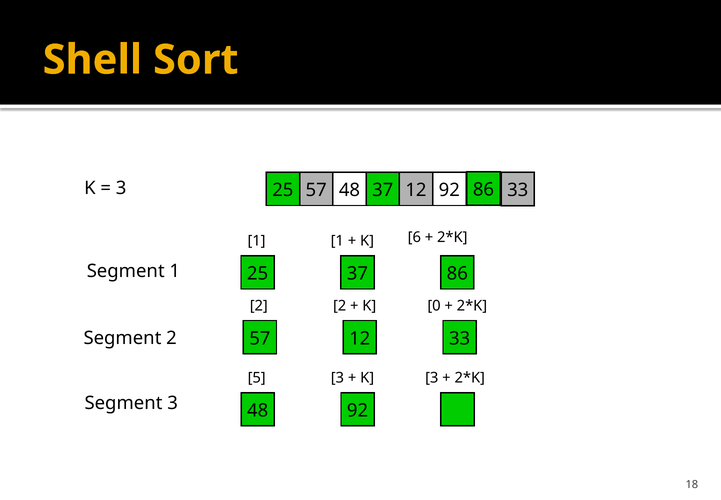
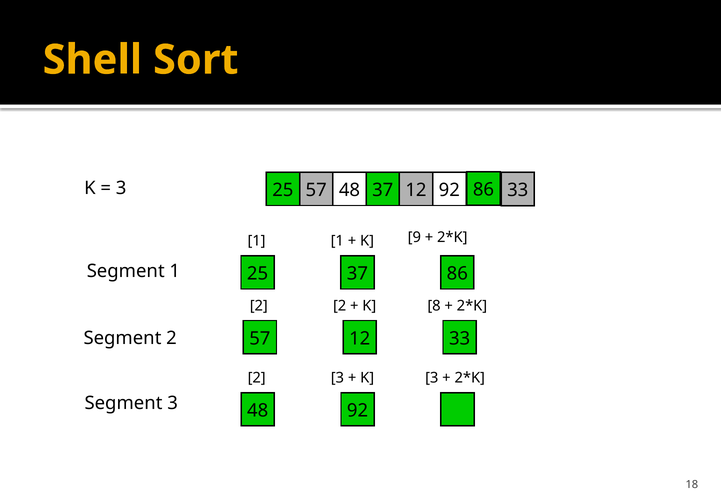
6: 6 -> 9
0: 0 -> 8
5 at (257, 377): 5 -> 2
